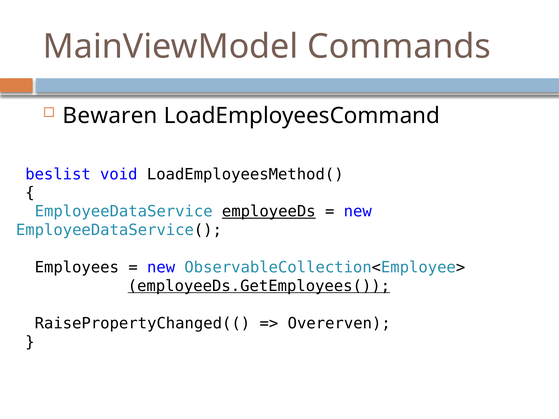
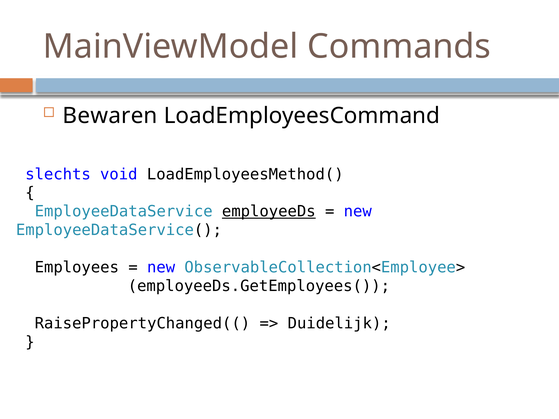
beslist: beslist -> slechts
employeeDs.GetEmployees( underline: present -> none
Overerven: Overerven -> Duidelijk
